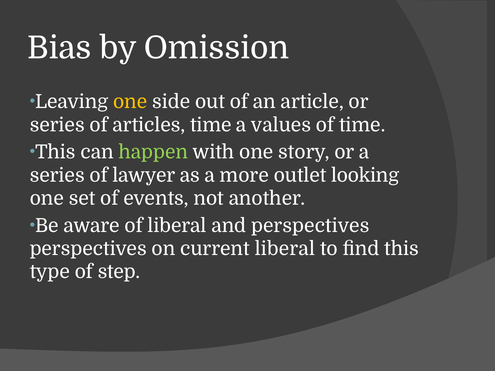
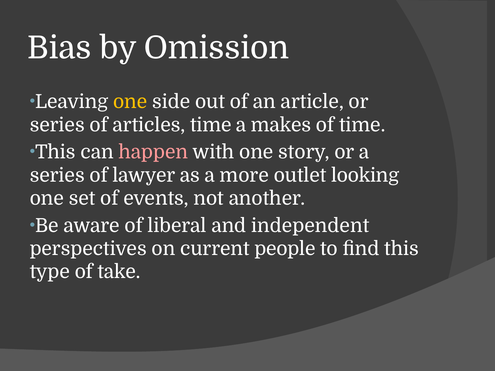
values: values -> makes
happen colour: light green -> pink
and perspectives: perspectives -> independent
current liberal: liberal -> people
step: step -> take
